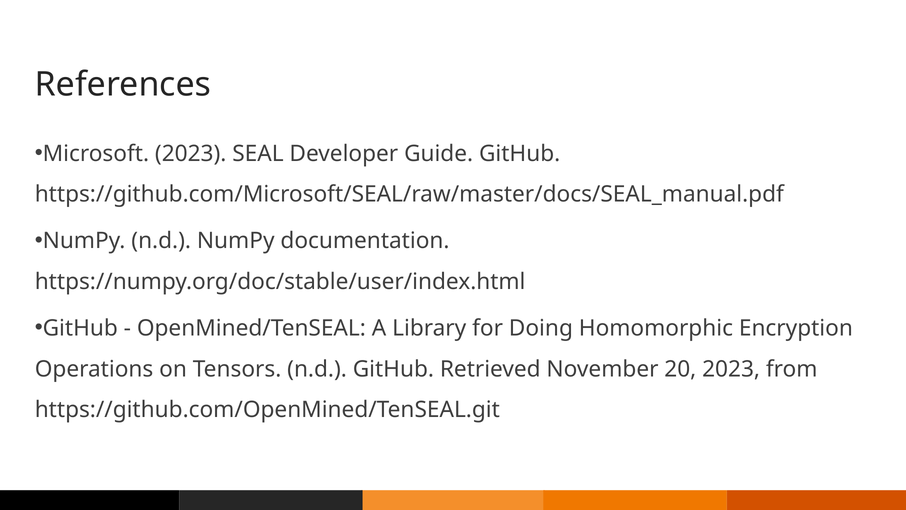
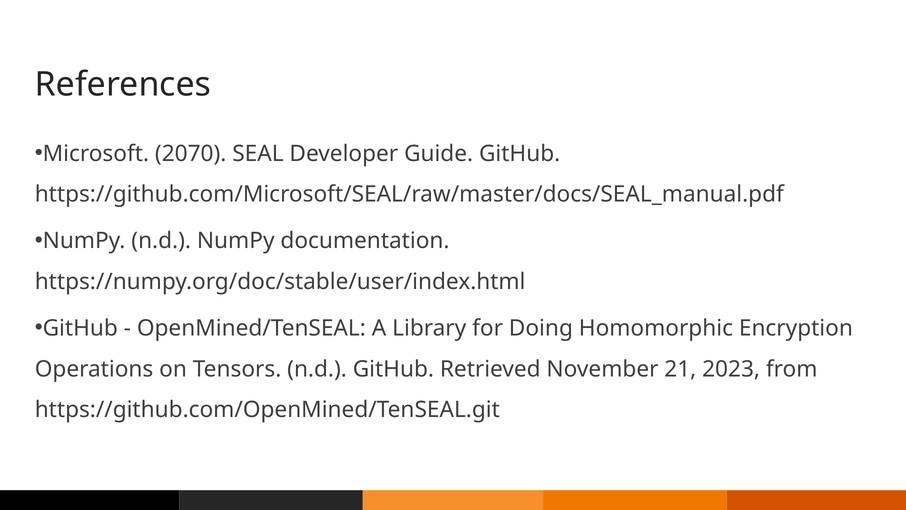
Microsoft 2023: 2023 -> 2070
20: 20 -> 21
